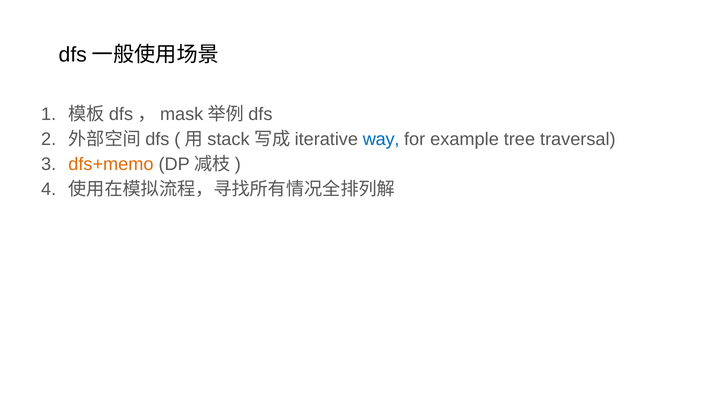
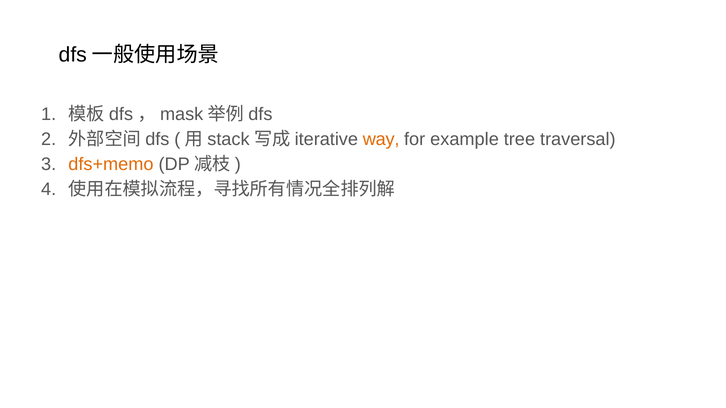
way colour: blue -> orange
